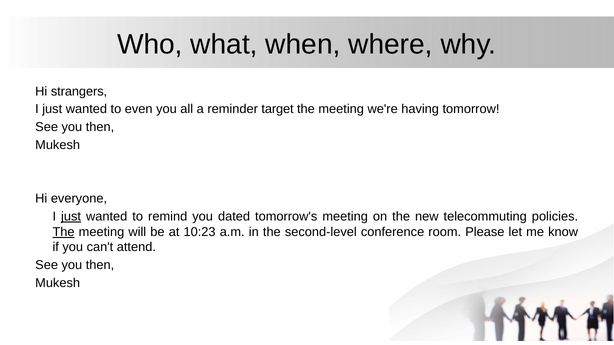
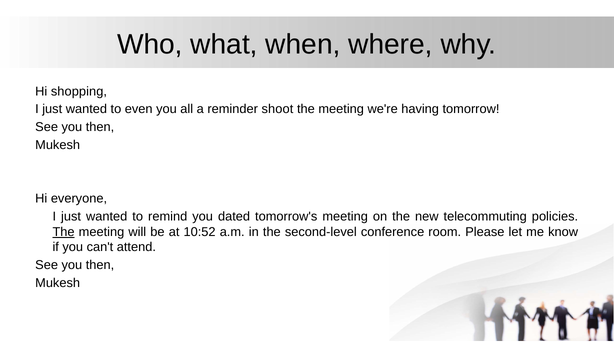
strangers: strangers -> shopping
target: target -> shoot
just at (71, 217) underline: present -> none
10:23: 10:23 -> 10:52
